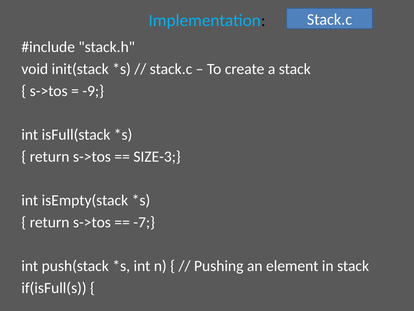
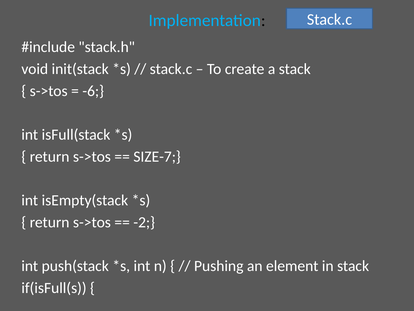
-9: -9 -> -6
SIZE-3: SIZE-3 -> SIZE-7
-7: -7 -> -2
